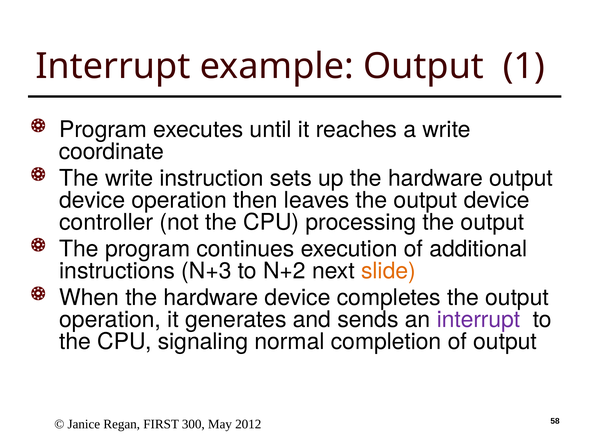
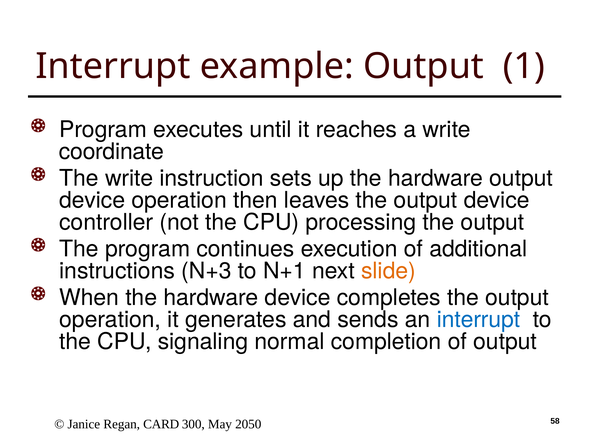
N+2: N+2 -> N+1
interrupt at (479, 320) colour: purple -> blue
FIRST: FIRST -> CARD
2012: 2012 -> 2050
